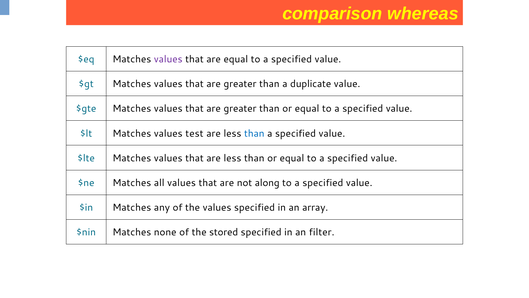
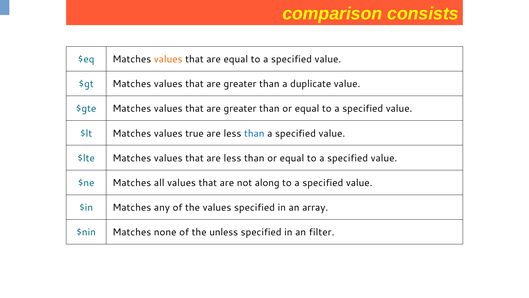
whereas: whereas -> consists
values at (168, 59) colour: purple -> orange
test: test -> true
stored: stored -> unless
